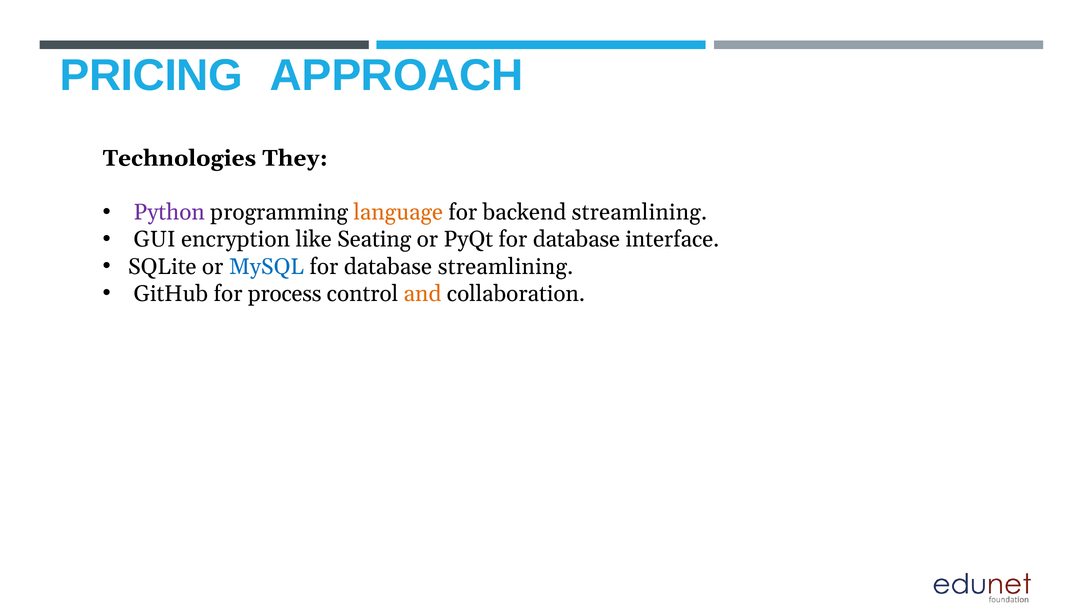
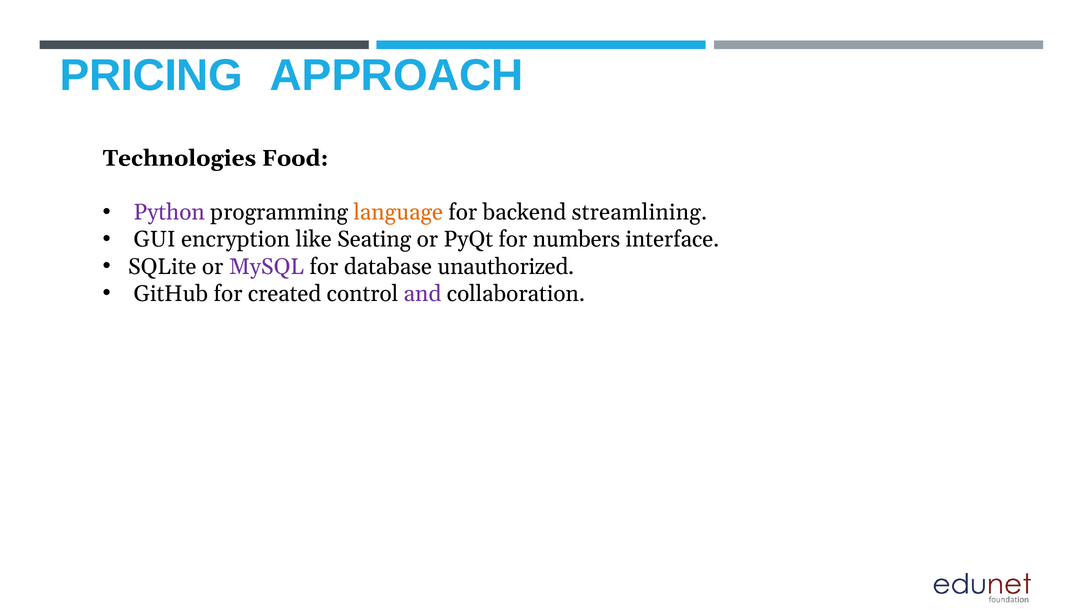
They: They -> Food
PyQt for database: database -> numbers
MySQL colour: blue -> purple
database streamlining: streamlining -> unauthorized
process: process -> created
and colour: orange -> purple
